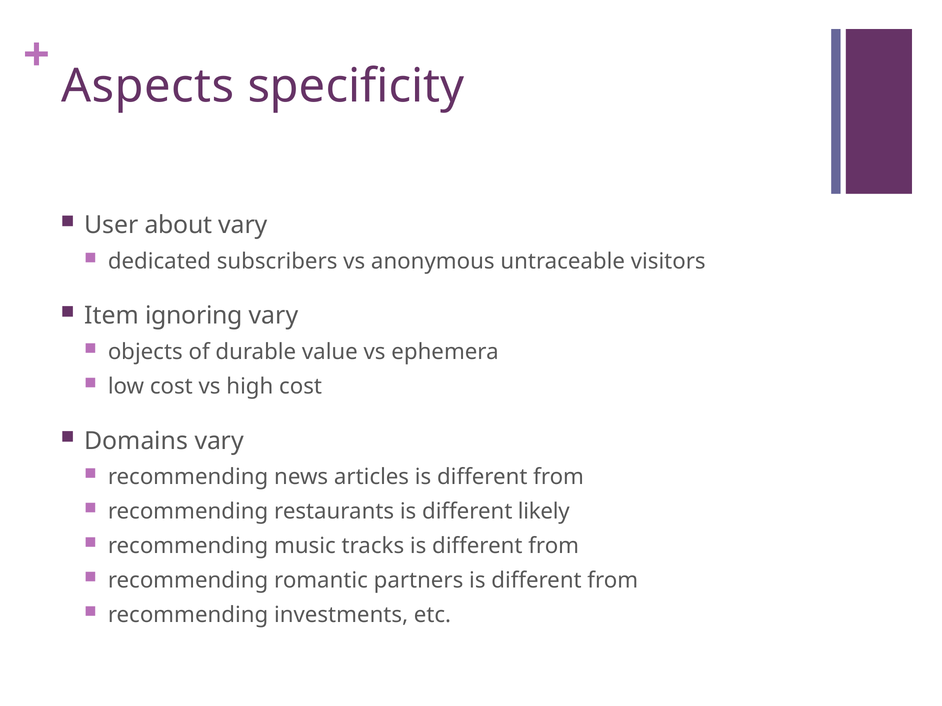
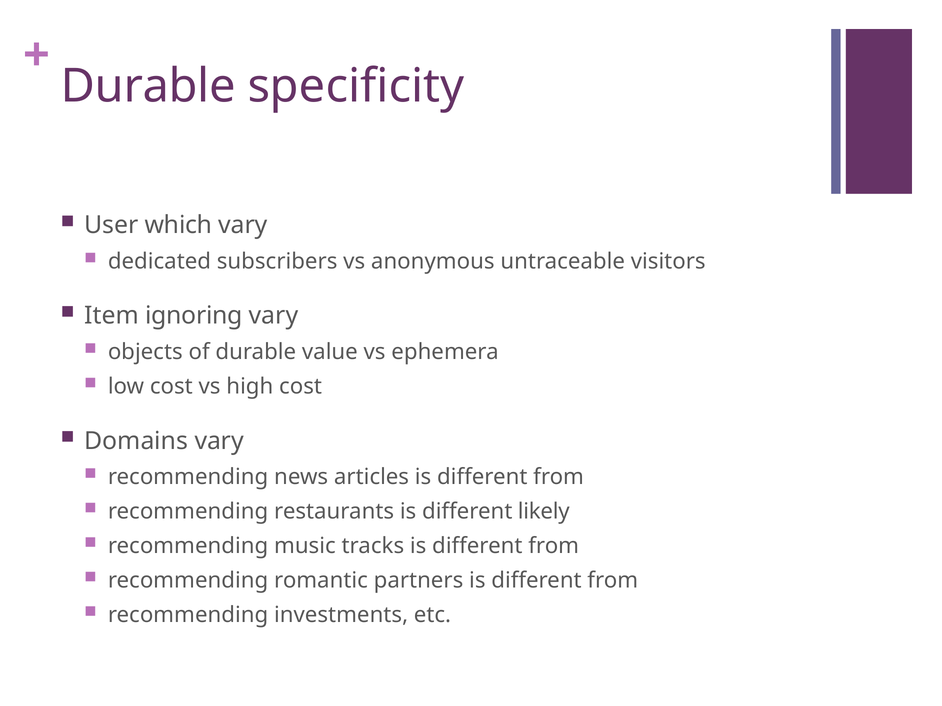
Aspects at (148, 86): Aspects -> Durable
about: about -> which
